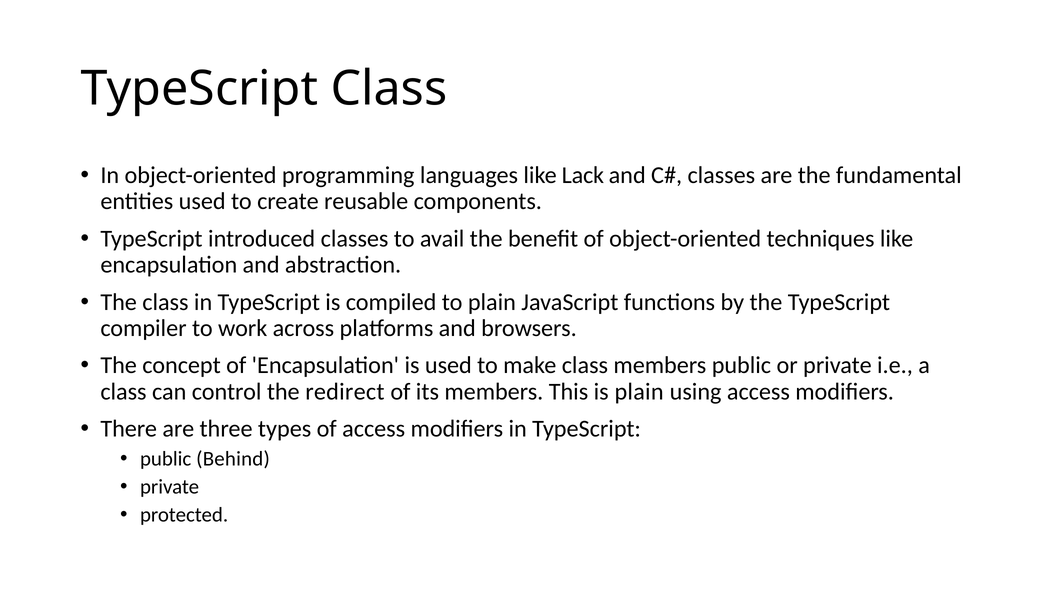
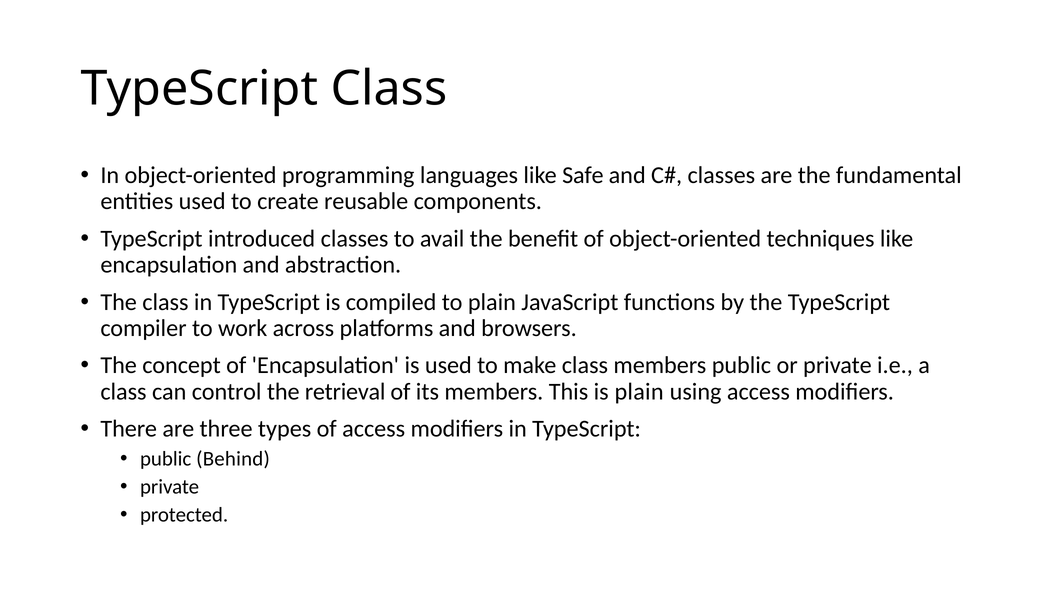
Lack: Lack -> Safe
redirect: redirect -> retrieval
